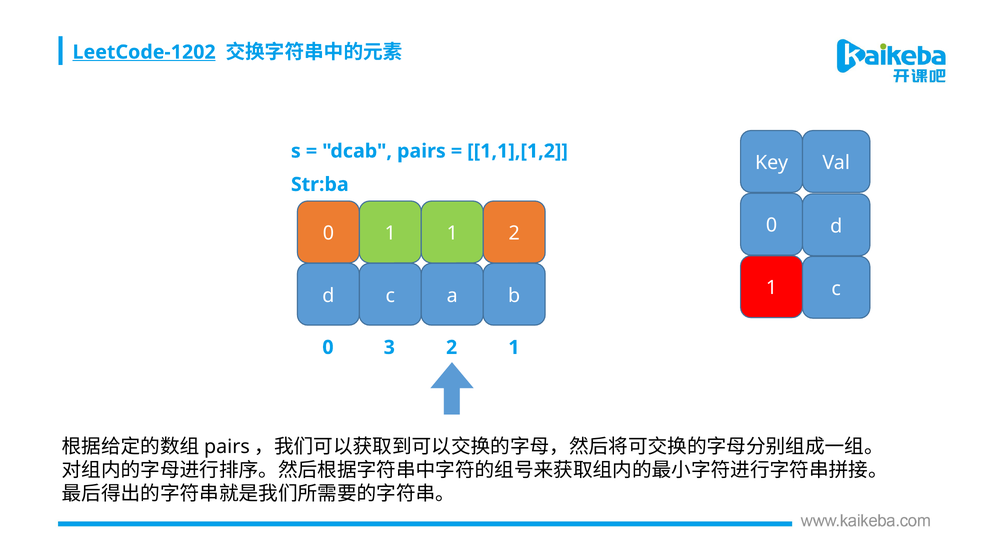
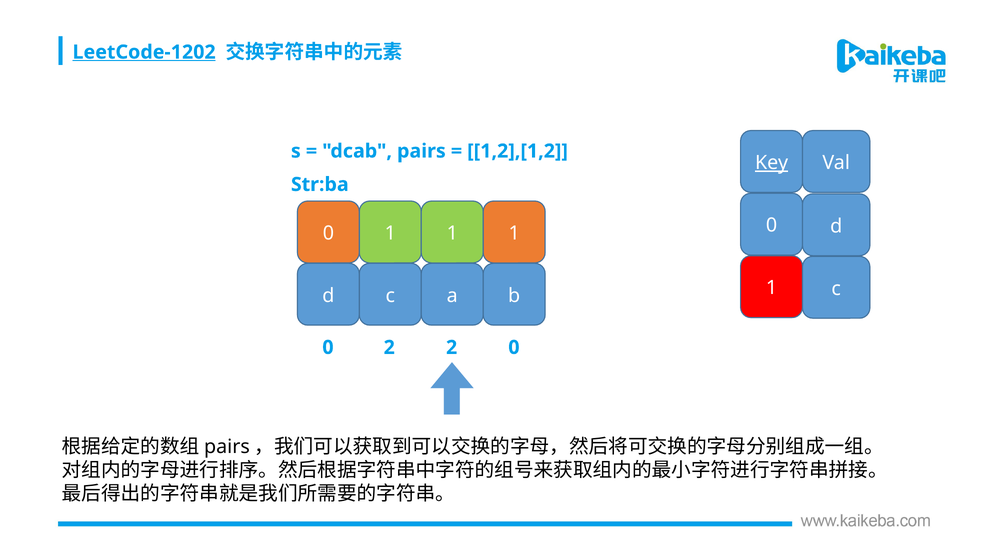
1,1],[1,2: 1,1],[1,2 -> 1,2],[1,2
Key underline: none -> present
1 1 2: 2 -> 1
0 3: 3 -> 2
2 1: 1 -> 0
